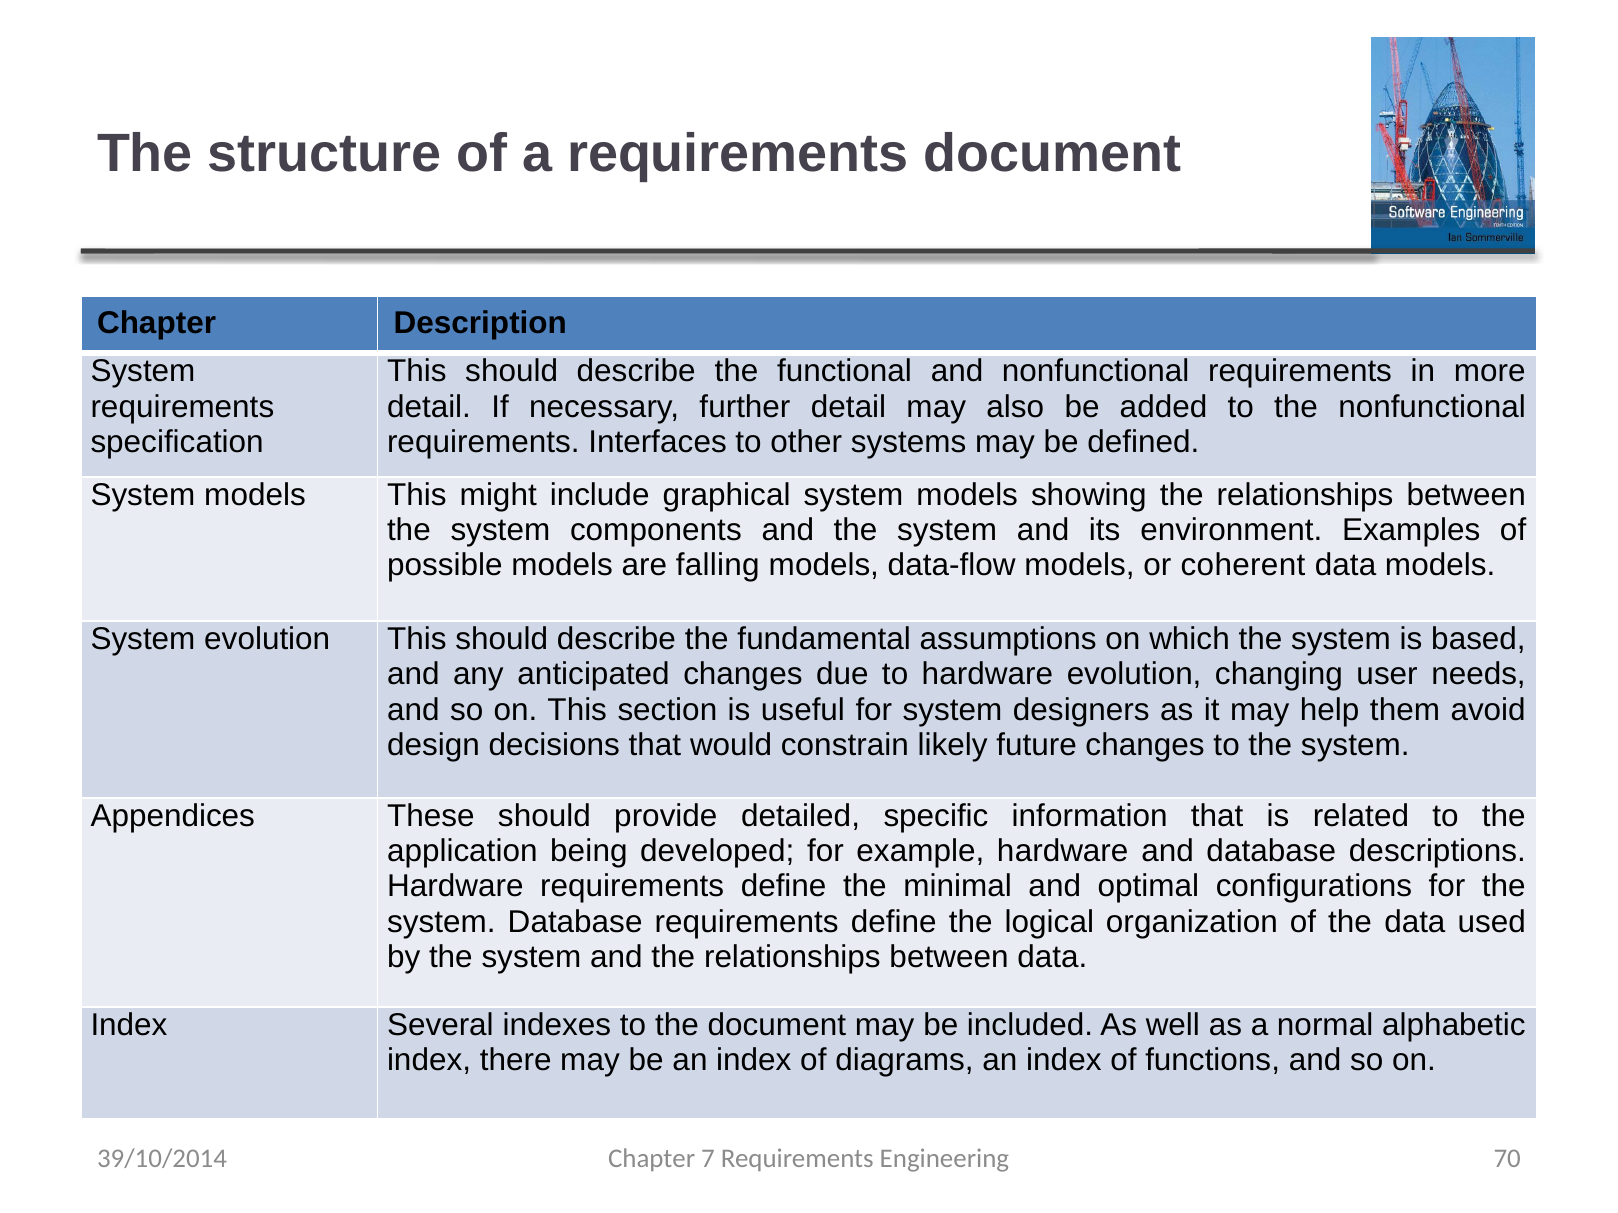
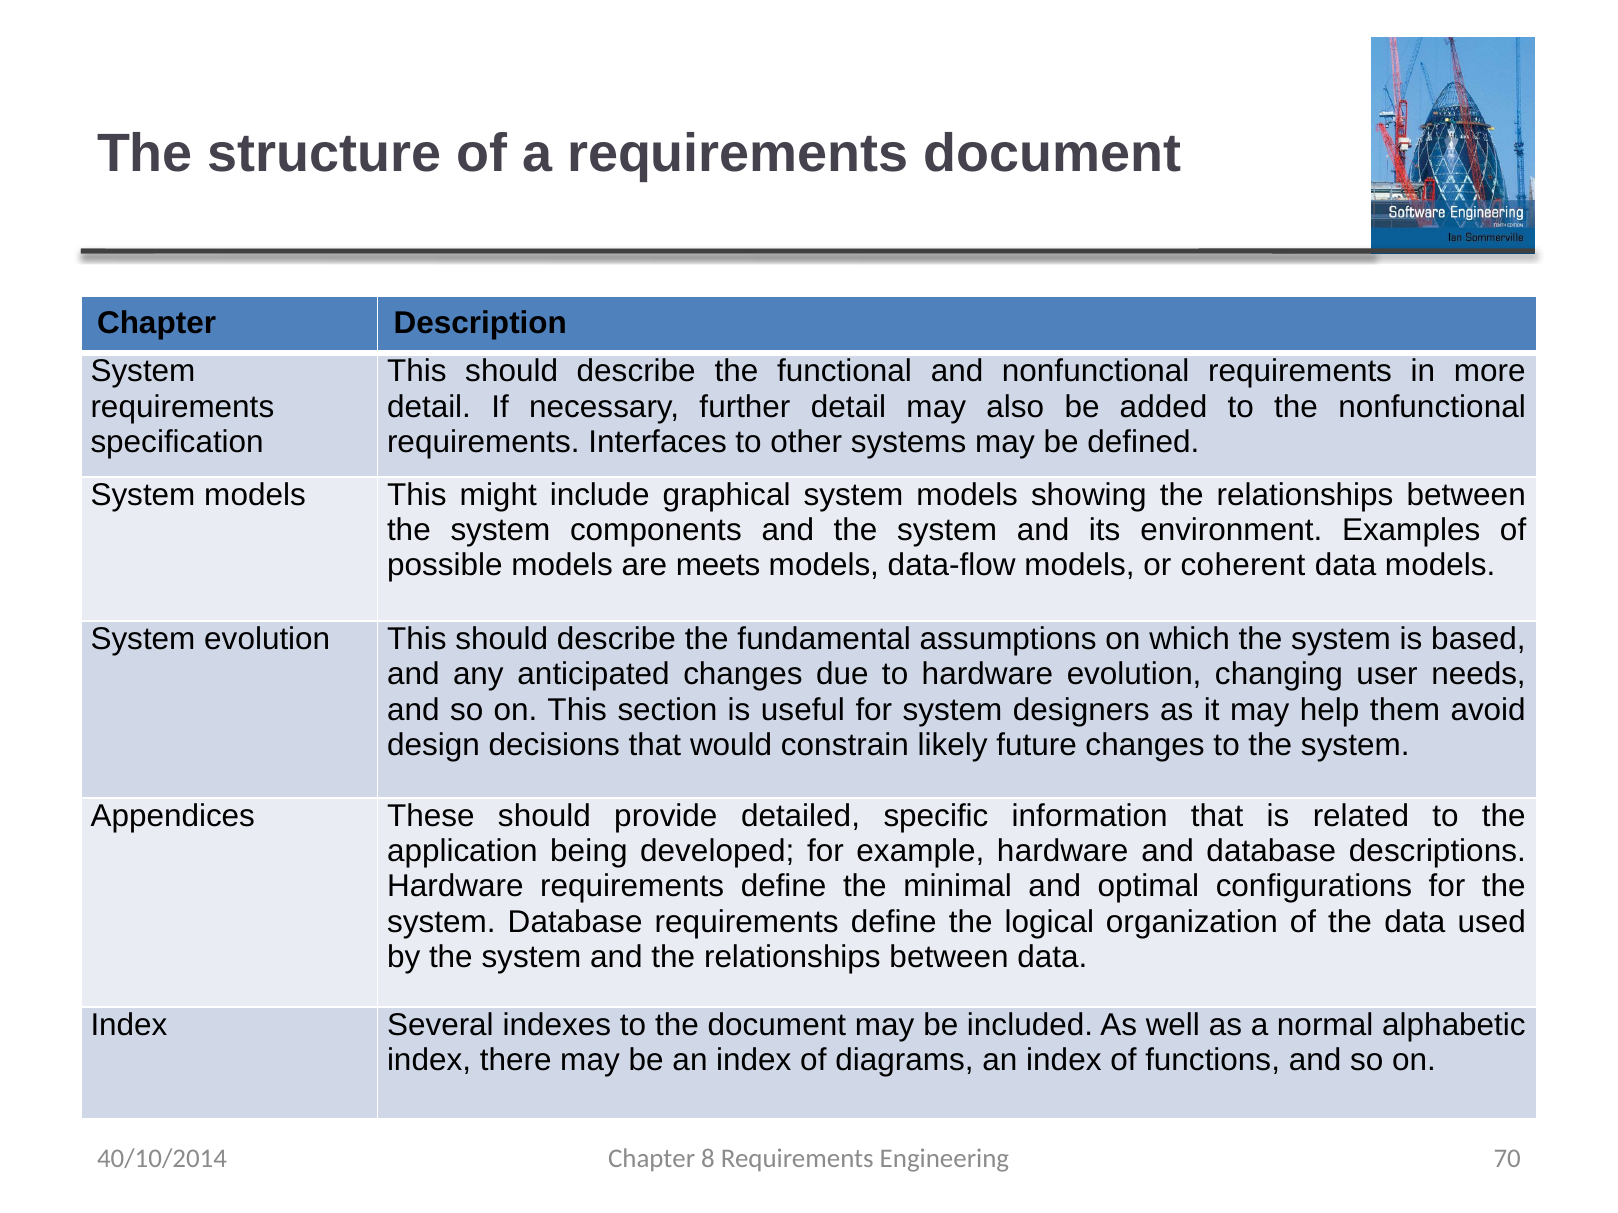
falling: falling -> meets
39/10/2014: 39/10/2014 -> 40/10/2014
7: 7 -> 8
